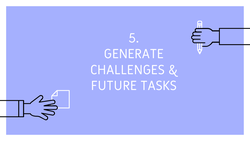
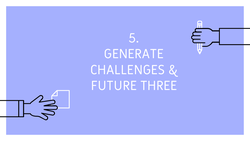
TASKS: TASKS -> THREE
